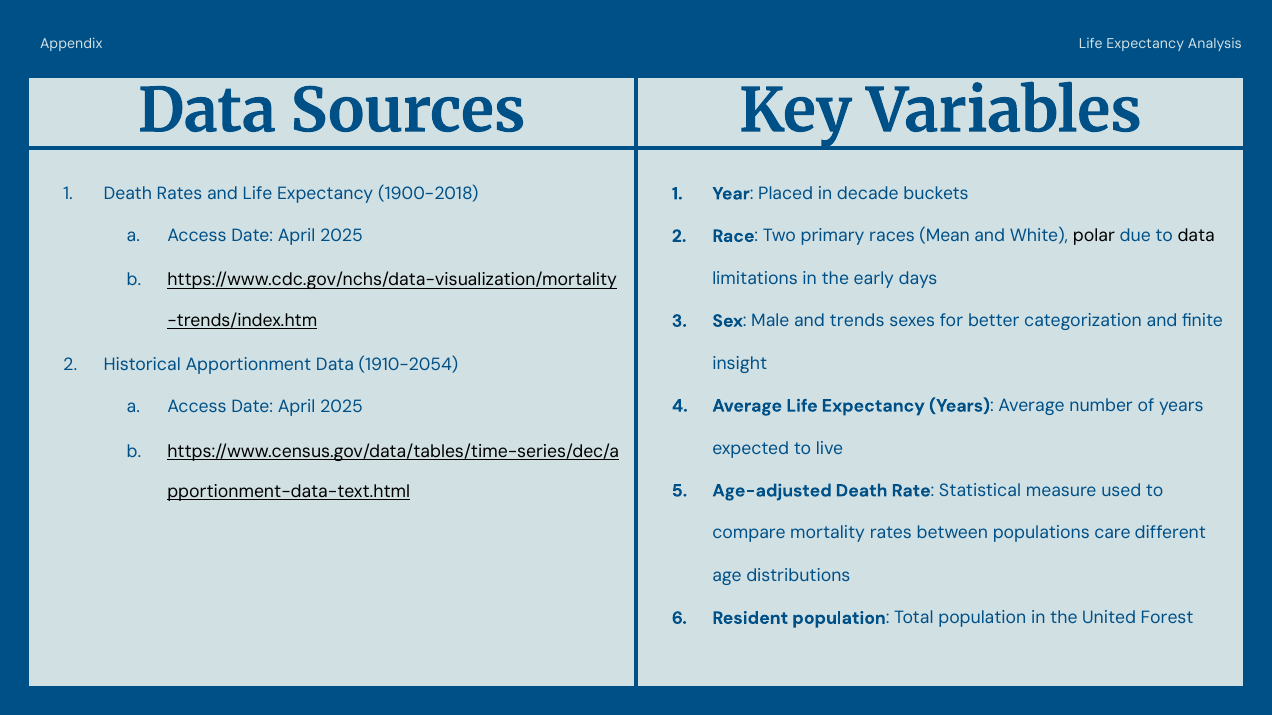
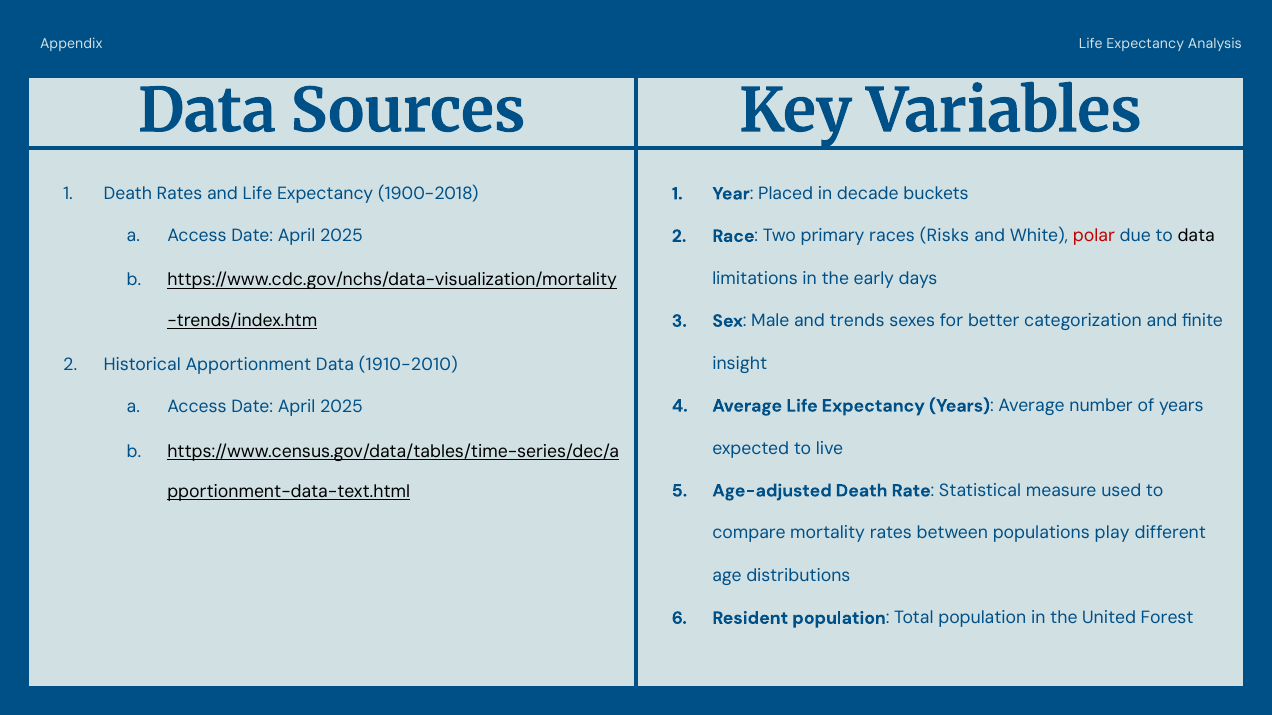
Mean: Mean -> Risks
polar colour: black -> red
1910-2054: 1910-2054 -> 1910-2010
care: care -> play
